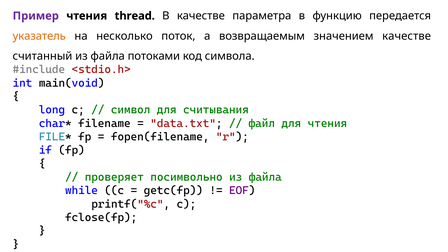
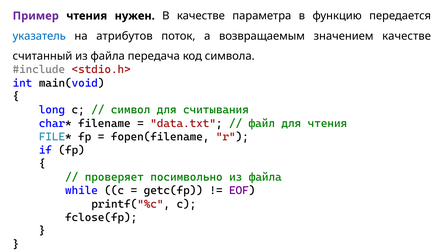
thread: thread -> нужен
указатель colour: orange -> blue
несколько: несколько -> атрибутов
потоками: потоками -> передача
